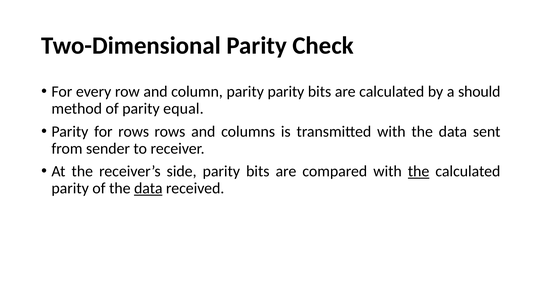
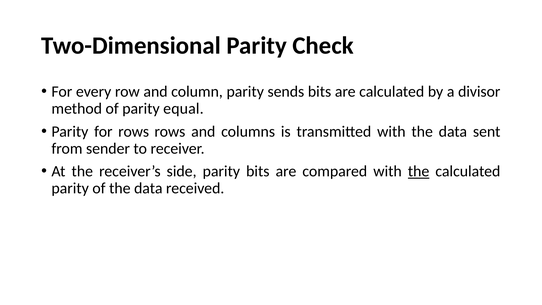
parity parity: parity -> sends
should: should -> divisor
data at (148, 188) underline: present -> none
